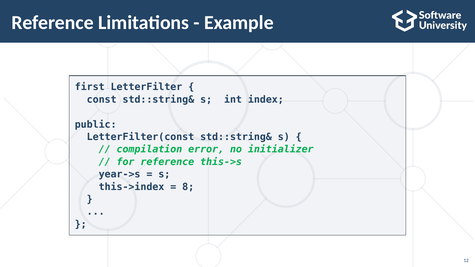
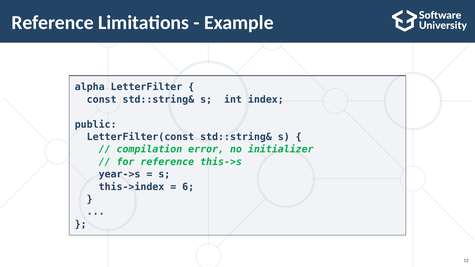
first: first -> alpha
8: 8 -> 6
